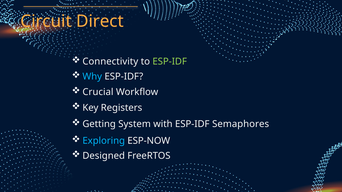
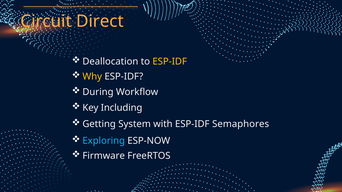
Connectivity: Connectivity -> Deallocation
ESP-IDF at (170, 62) colour: light green -> yellow
Why colour: light blue -> yellow
Crucial: Crucial -> During
Registers: Registers -> Including
Designed: Designed -> Firmware
